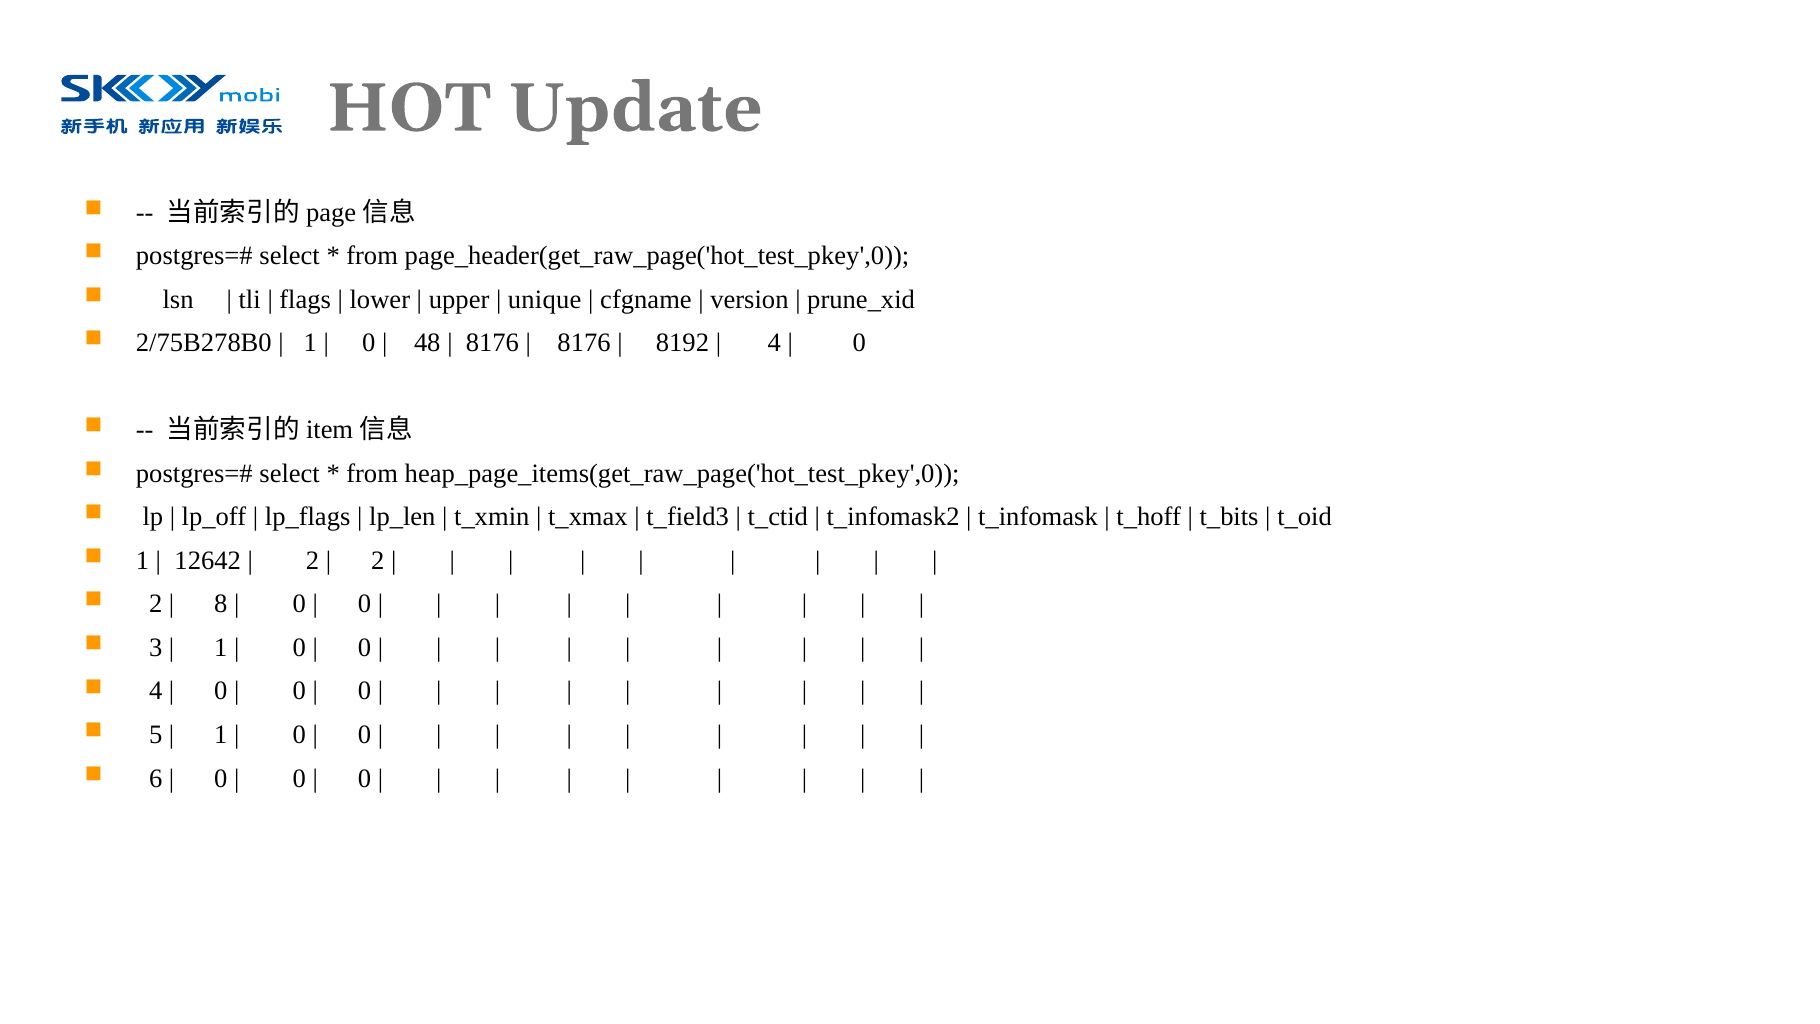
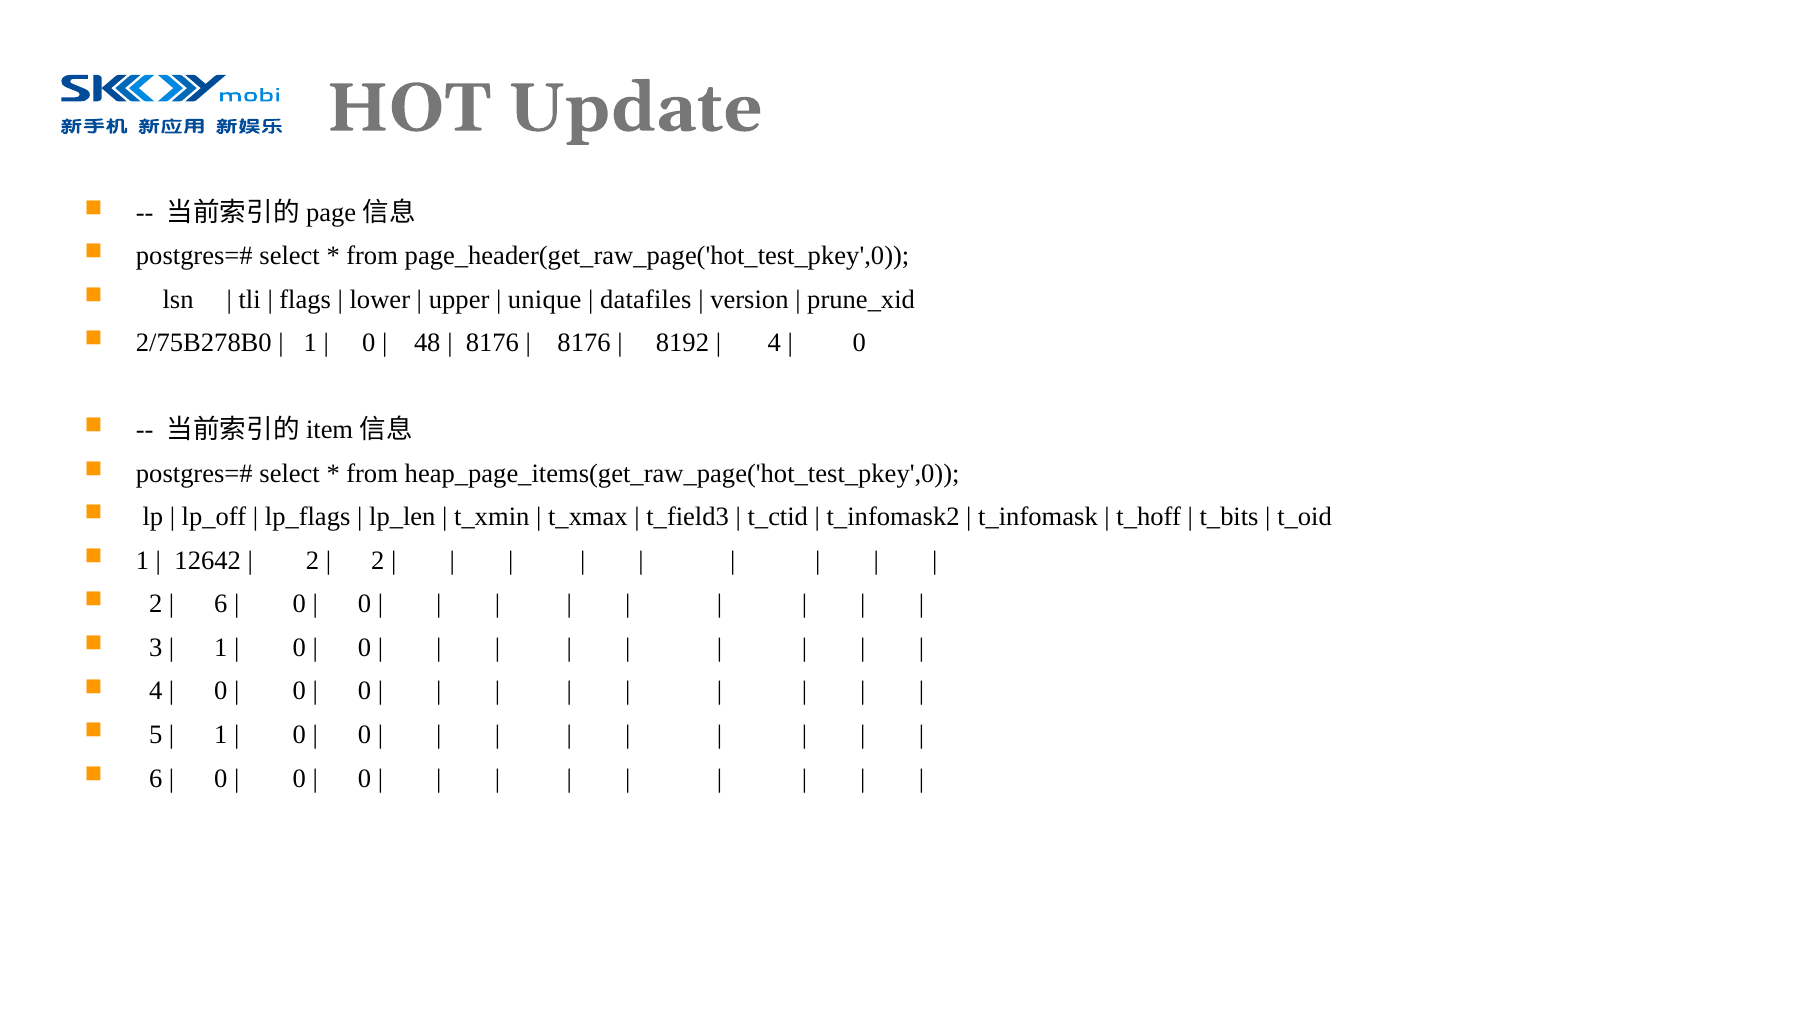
cfgname: cfgname -> datafiles
8 at (221, 604): 8 -> 6
